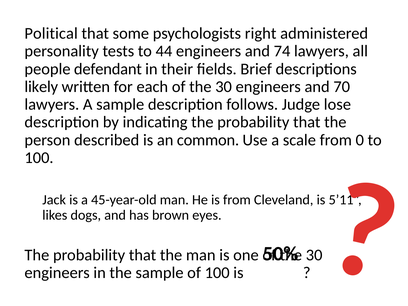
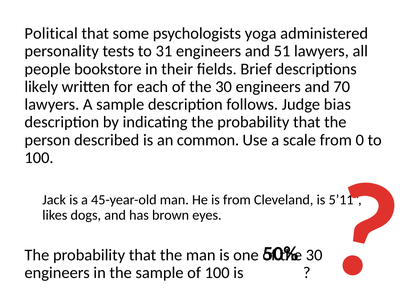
right: right -> yoga
44: 44 -> 31
74: 74 -> 51
defendant: defendant -> bookstore
lose: lose -> bias
